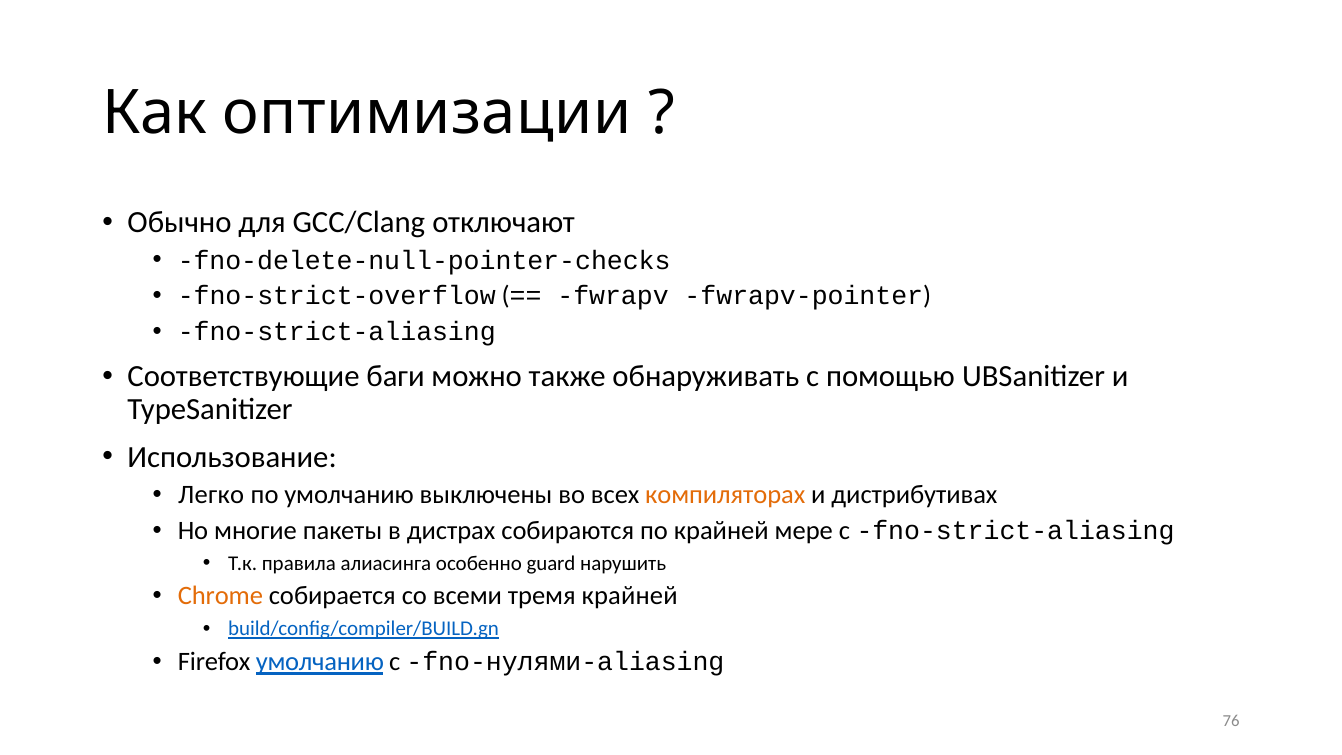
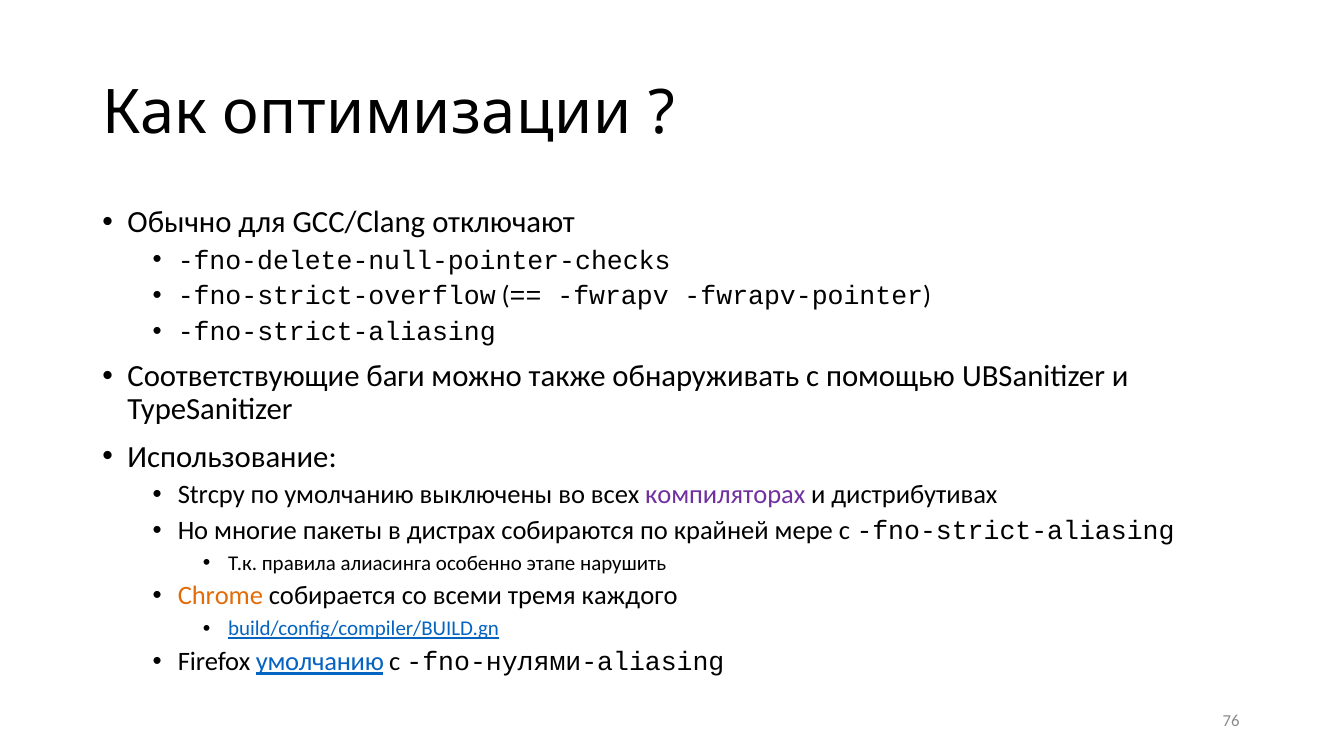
Легко: Легко -> Strcpy
компиляторах colour: orange -> purple
guard: guard -> этапе
тремя крайней: крайней -> каждого
